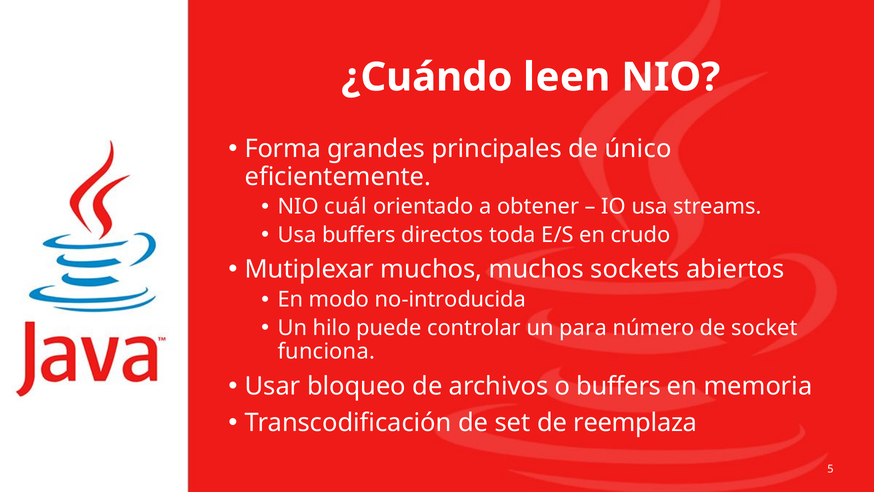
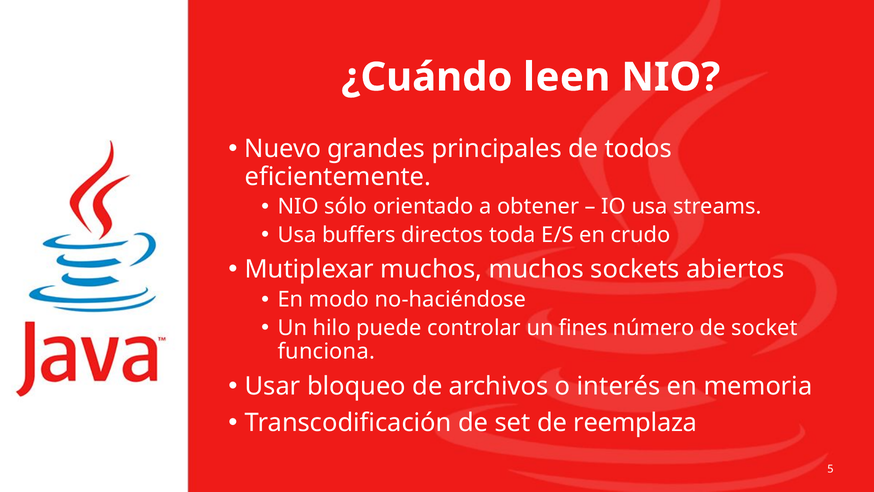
Forma: Forma -> Nuevo
único: único -> todos
cuál: cuál -> sólo
no-introducida: no-introducida -> no-haciéndose
para: para -> fines
o buffers: buffers -> interés
